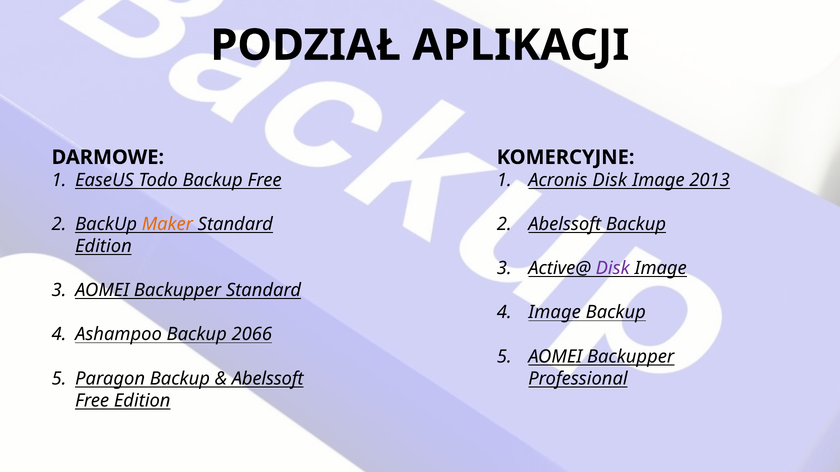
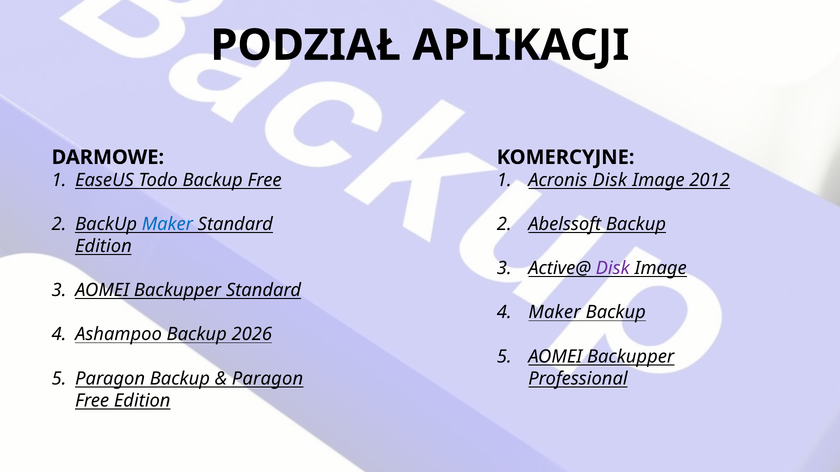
2013: 2013 -> 2012
Maker at (167, 225) colour: orange -> blue
Image at (555, 313): Image -> Maker
2066: 2066 -> 2026
Abelssoft at (268, 379): Abelssoft -> Paragon
